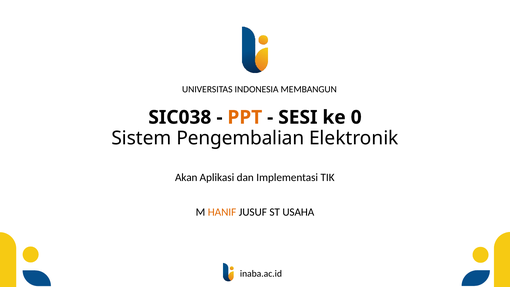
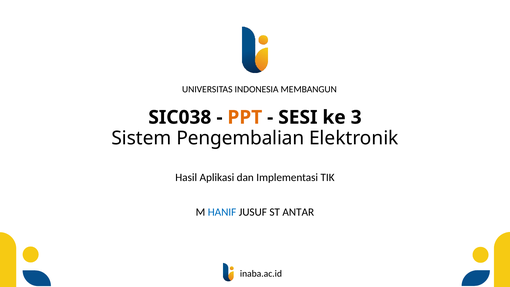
0: 0 -> 3
Akan: Akan -> Hasil
HANIF colour: orange -> blue
USAHA: USAHA -> ANTAR
